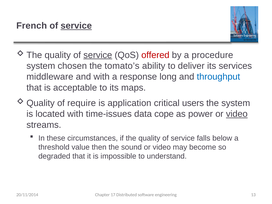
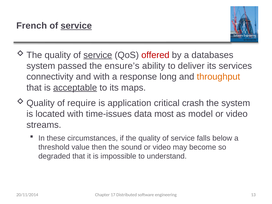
procedure: procedure -> databases
chosen: chosen -> passed
tomato’s: tomato’s -> ensure’s
middleware: middleware -> connectivity
throughput colour: blue -> orange
acceptable underline: none -> present
users: users -> crash
cope: cope -> most
power: power -> model
video at (237, 114) underline: present -> none
